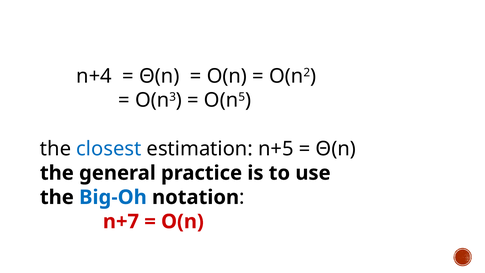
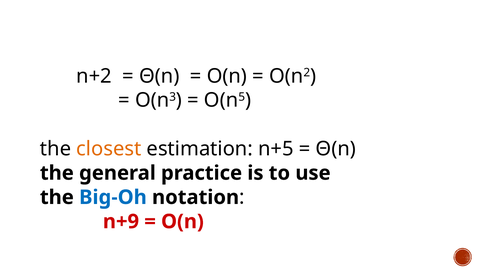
n+4: n+4 -> n+2
closest colour: blue -> orange
n+7: n+7 -> n+9
